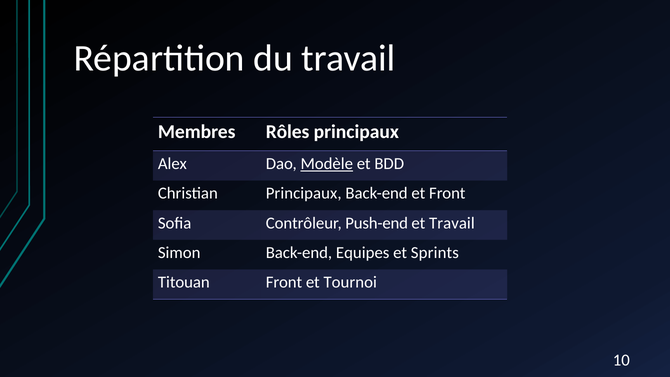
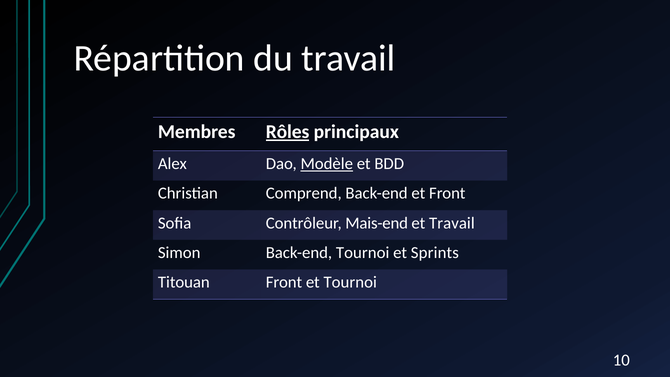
Rôles underline: none -> present
Christian Principaux: Principaux -> Comprend
Push-end: Push-end -> Mais-end
Back-end Equipes: Equipes -> Tournoi
